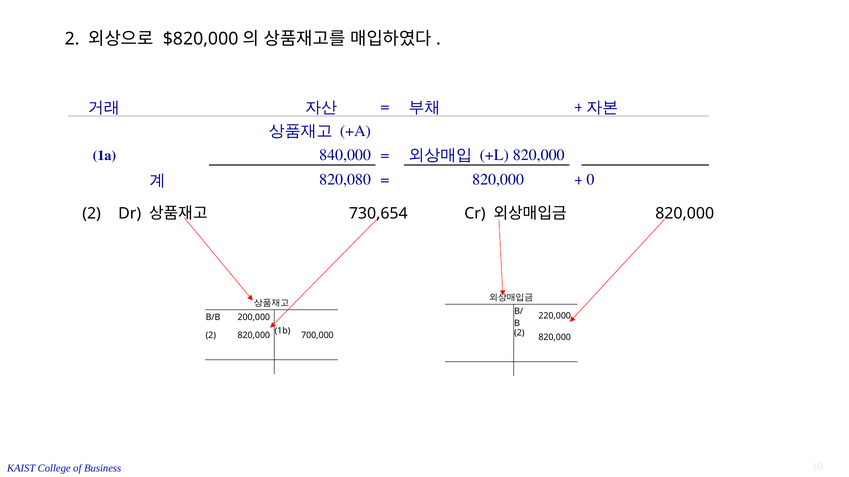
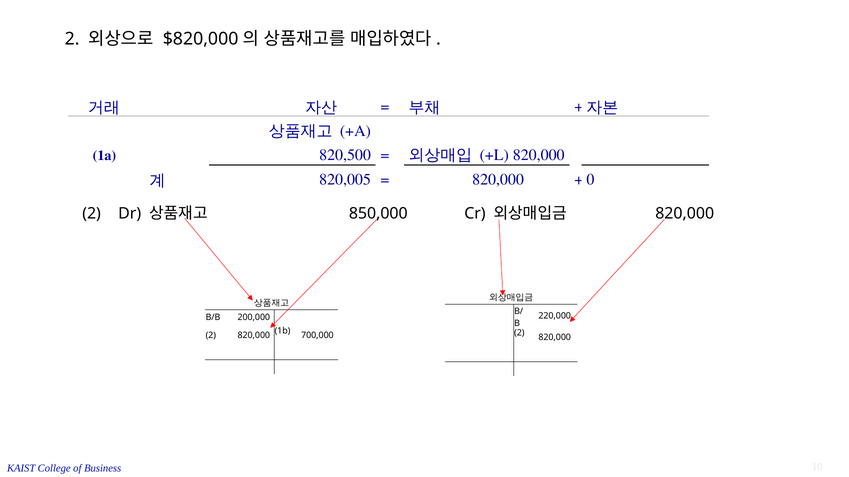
840,000: 840,000 -> 820,500
820,080: 820,080 -> 820,005
730,654: 730,654 -> 850,000
